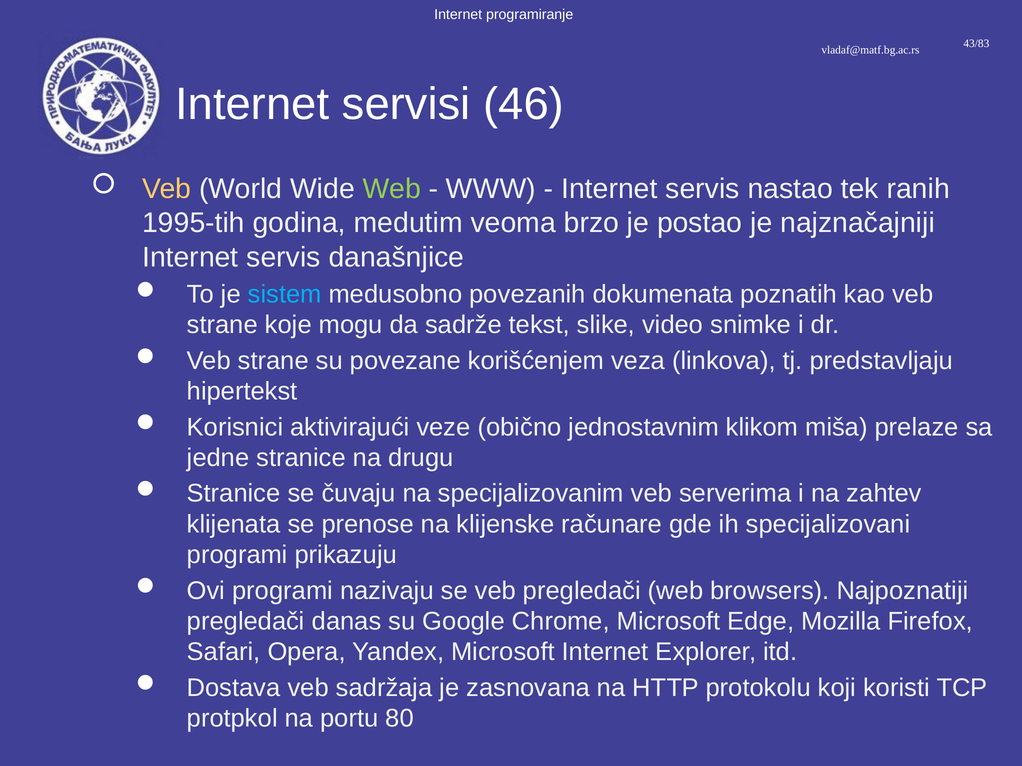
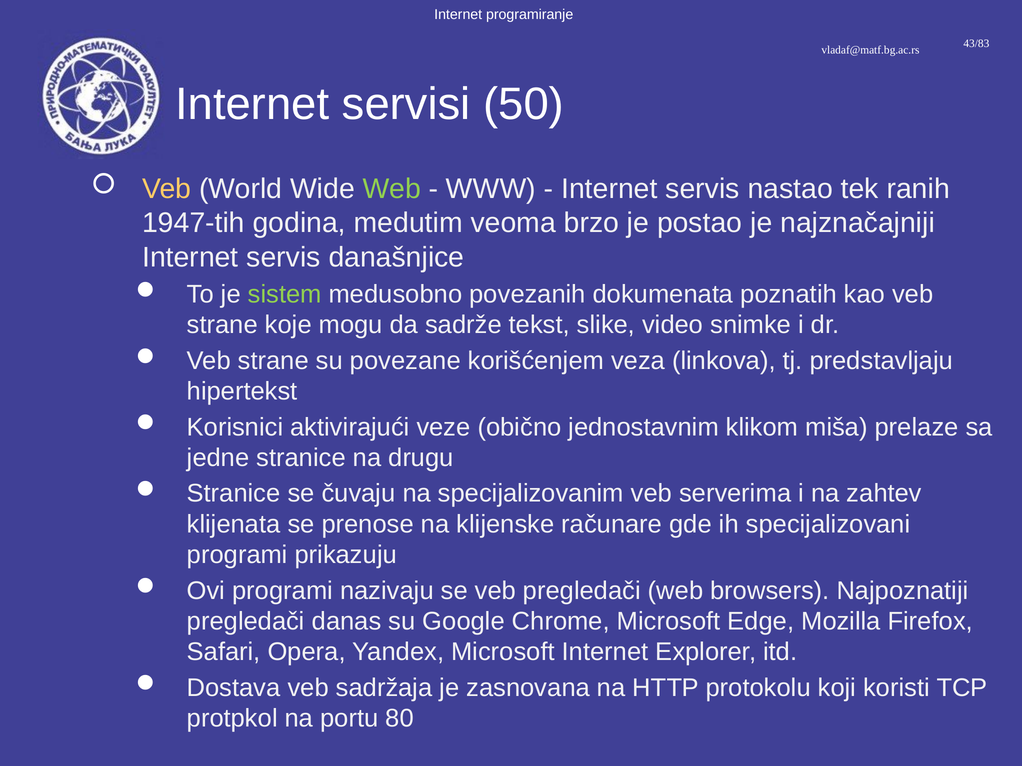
46: 46 -> 50
1995-tih: 1995-tih -> 1947-tih
sistem colour: light blue -> light green
